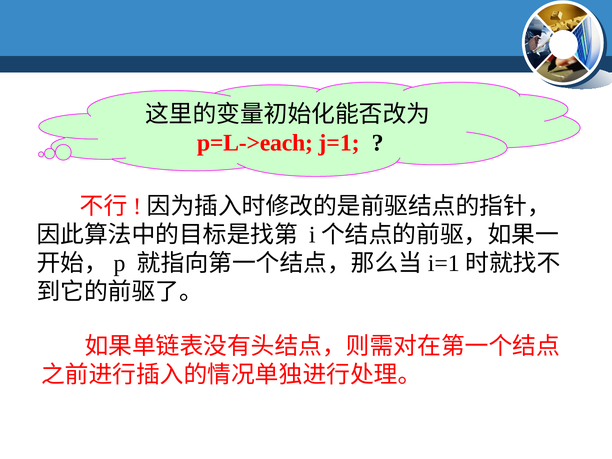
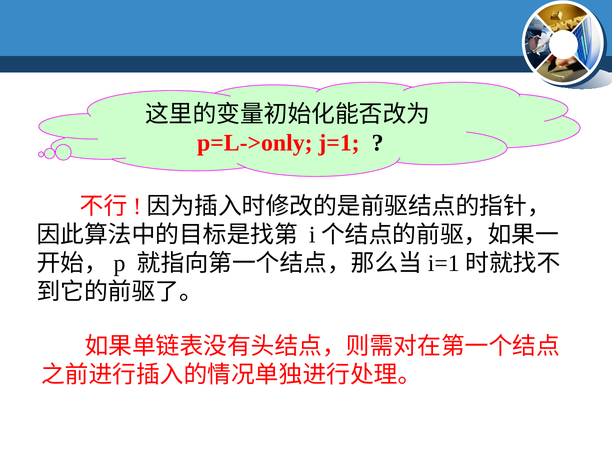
p=L->each: p=L->each -> p=L->only
